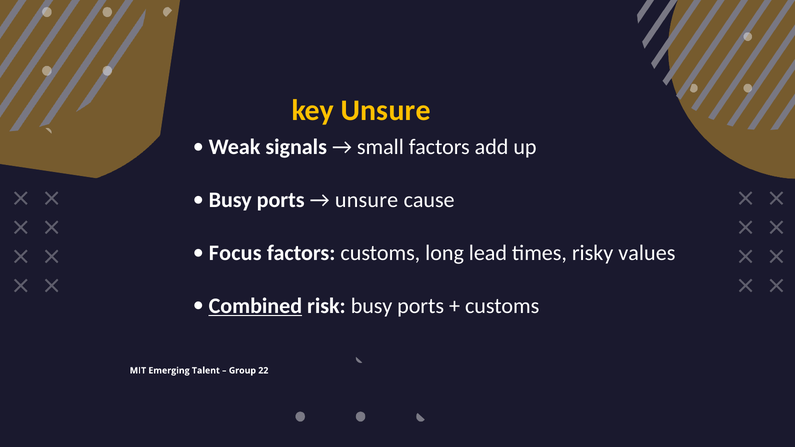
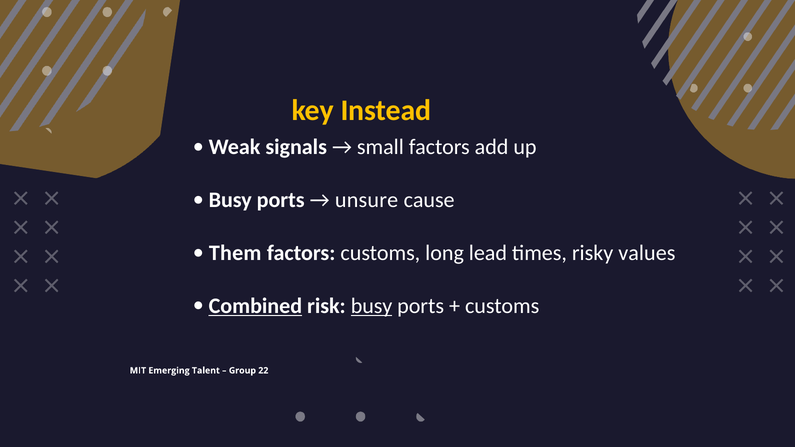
key Unsure: Unsure -> Instead
Focus: Focus -> Them
busy at (372, 306) underline: none -> present
